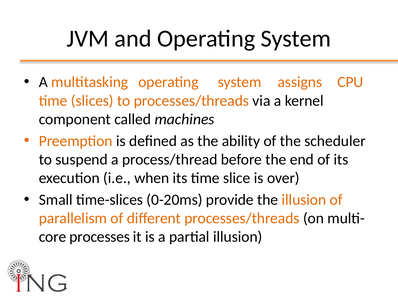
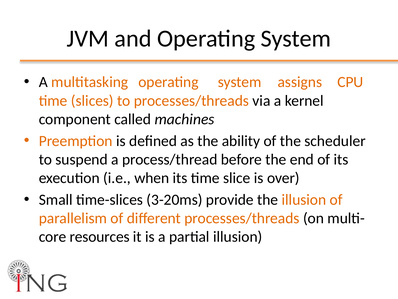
0-20ms: 0-20ms -> 3-20ms
processes: processes -> resources
